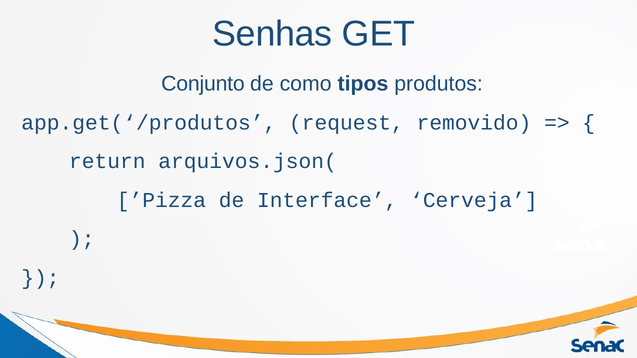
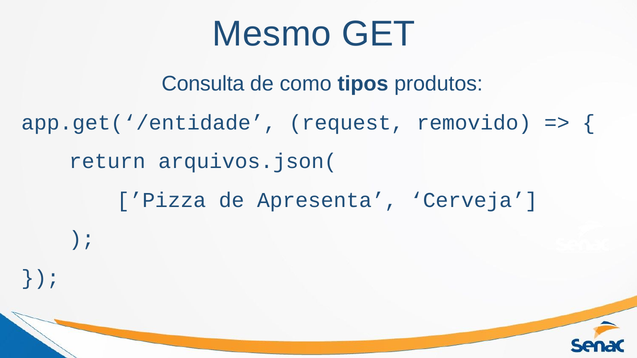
Senhas: Senhas -> Mesmo
Conjunto: Conjunto -> Consulta
app.get(‘/produtos: app.get(‘/produtos -> app.get(‘/entidade
Interface: Interface -> Apresenta
